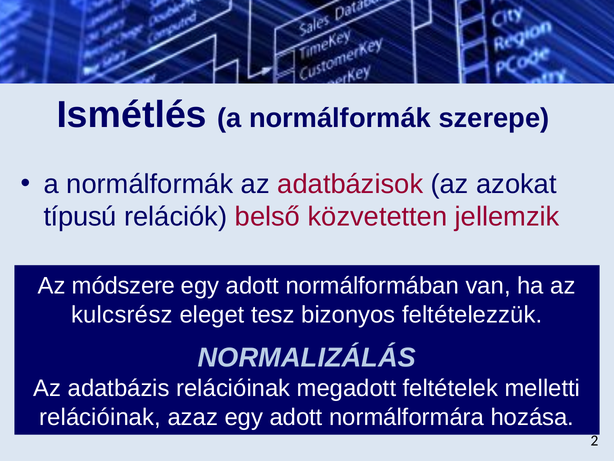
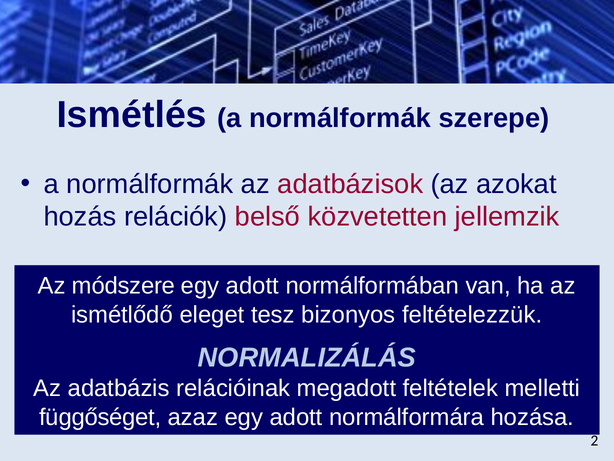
típusú: típusú -> hozás
kulcsrész: kulcsrész -> ismétlődő
relációinak at (100, 417): relációinak -> függőséget
